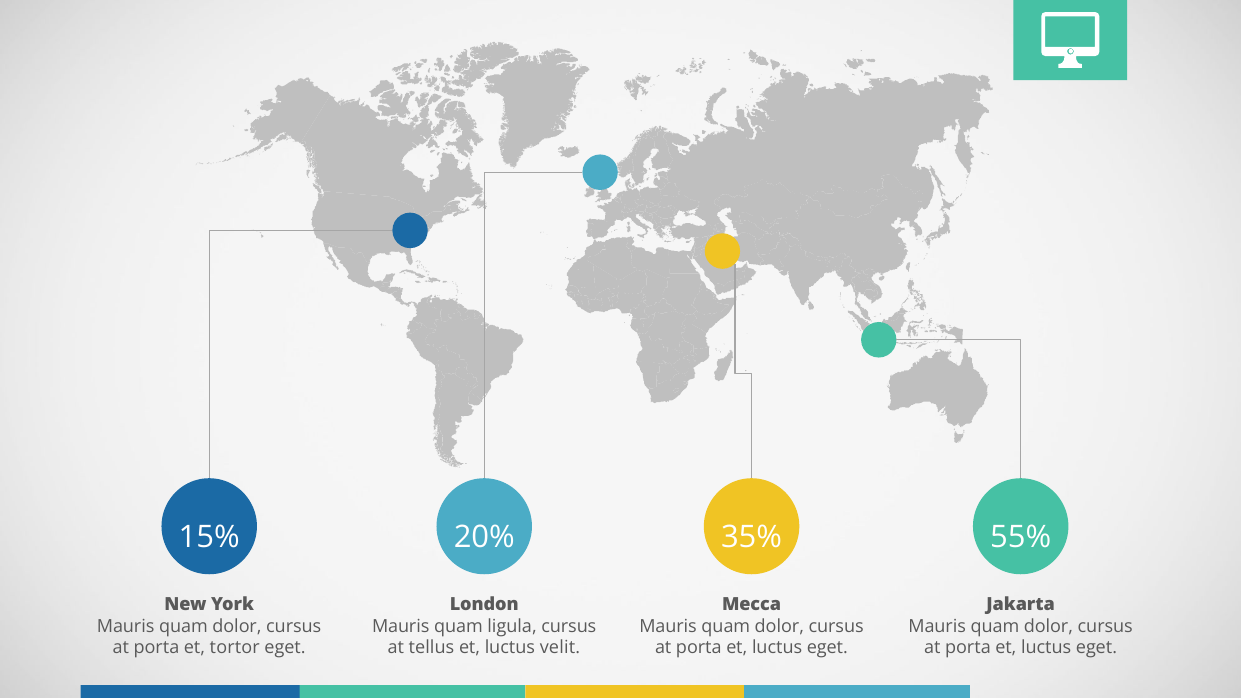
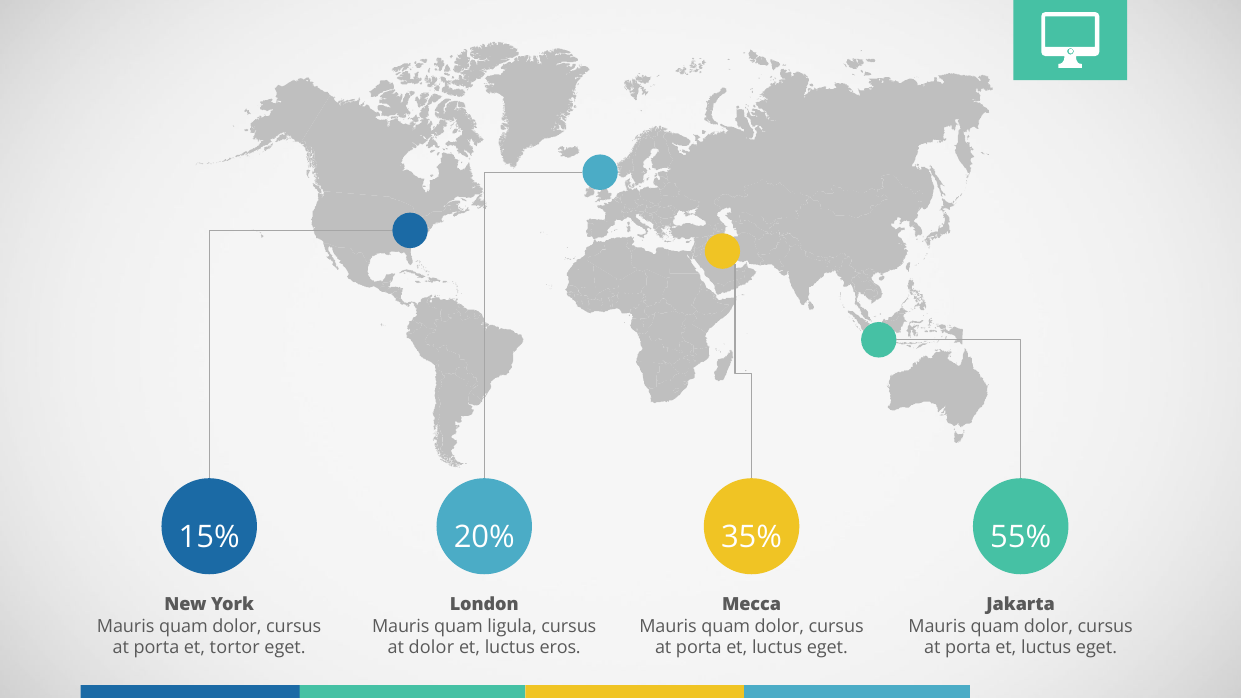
at tellus: tellus -> dolor
velit: velit -> eros
